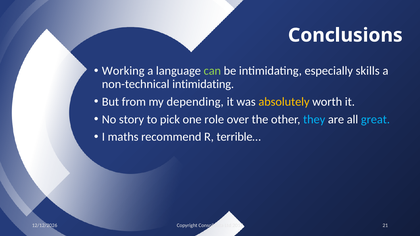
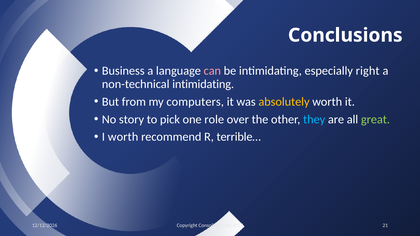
Working: Working -> Business
can colour: light green -> pink
skills: skills -> right
depending: depending -> computers
great colour: light blue -> light green
I maths: maths -> worth
